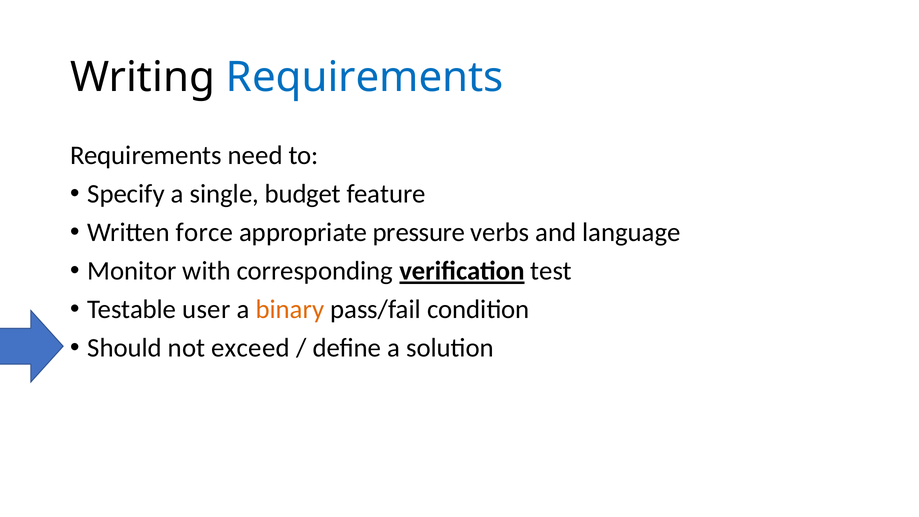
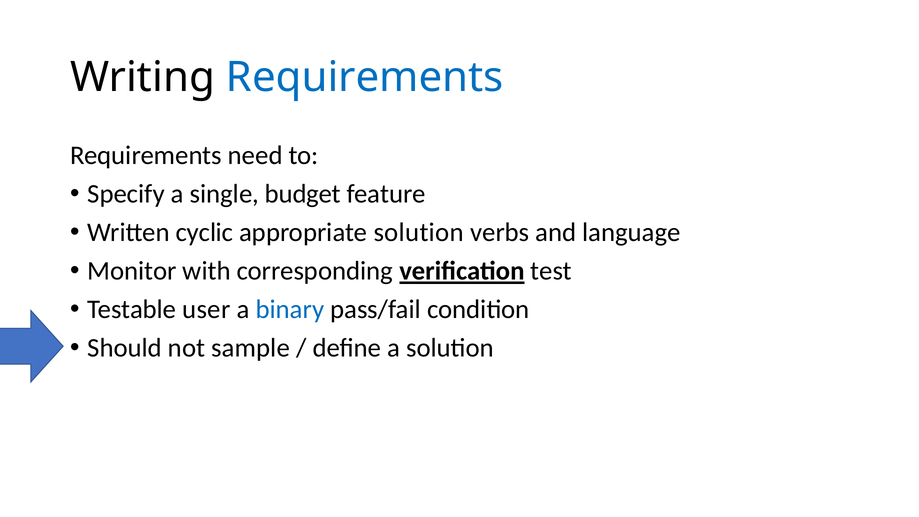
force: force -> cyclic
appropriate pressure: pressure -> solution
binary colour: orange -> blue
exceed: exceed -> sample
